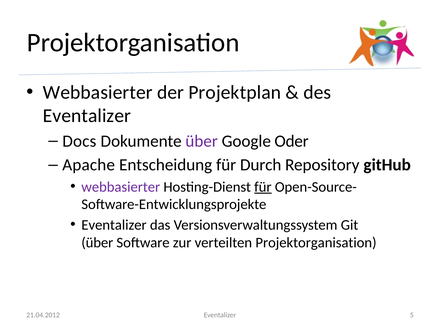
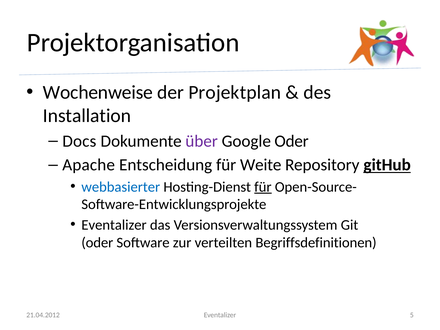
Webbasierter at (98, 92): Webbasierter -> Wochenweise
Eventalizer at (87, 116): Eventalizer -> Installation
Durch: Durch -> Weite
gitHub underline: none -> present
webbasierter at (121, 187) colour: purple -> blue
über at (97, 243): über -> oder
verteilten Projektorganisation: Projektorganisation -> Begriffsdefinitionen
